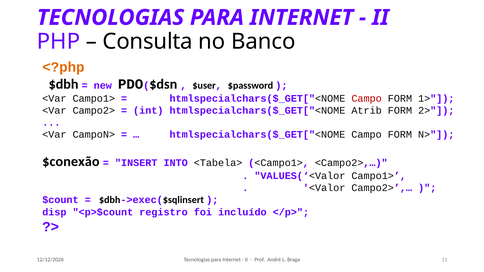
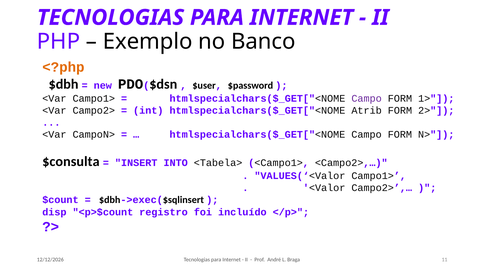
Consulta: Consulta -> Exemplo
Campo at (367, 98) colour: red -> purple
$conexão: $conexão -> $consulta
